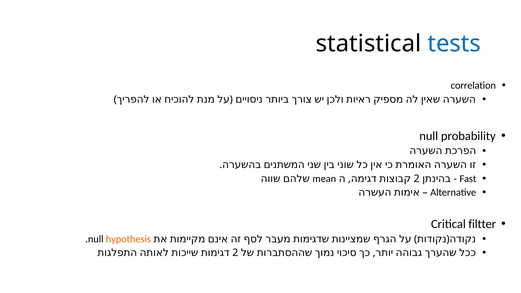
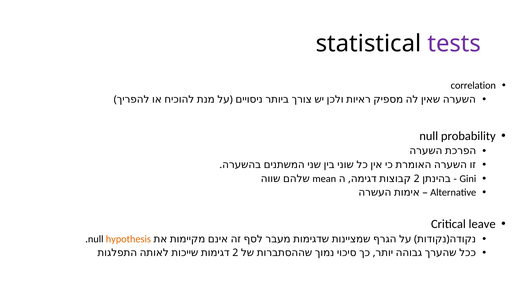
tests colour: blue -> purple
Fast: Fast -> Gini
filtter: filtter -> leave
